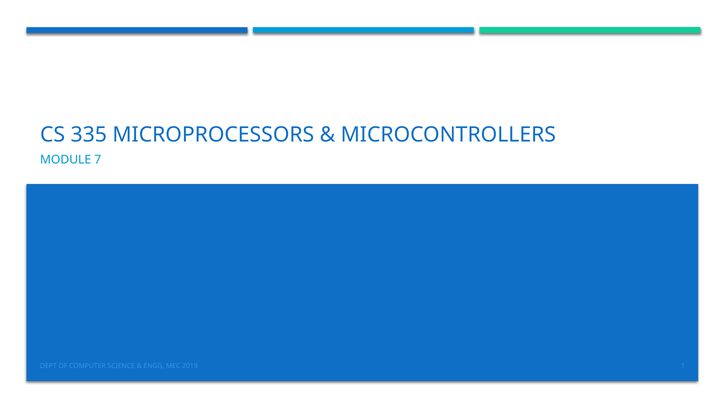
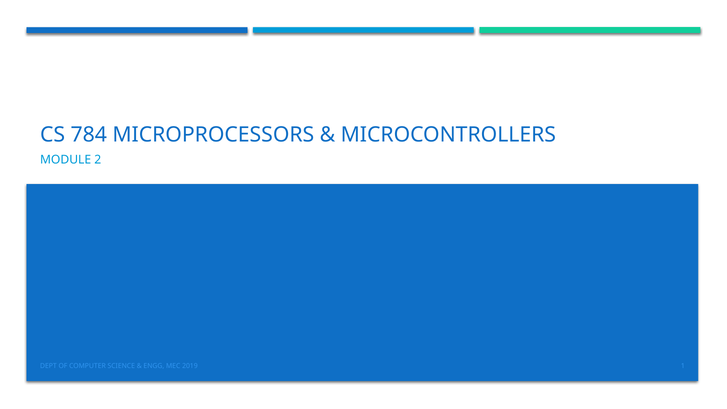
335: 335 -> 784
7: 7 -> 2
